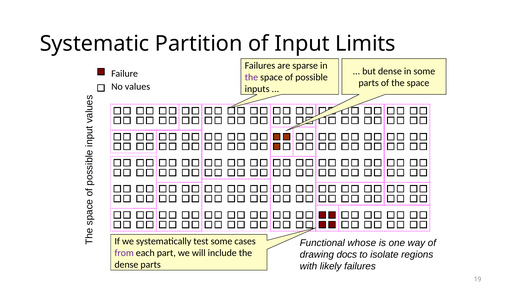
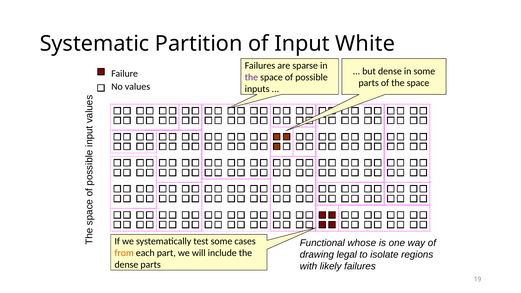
Limits: Limits -> White
from colour: purple -> orange
docs: docs -> legal
